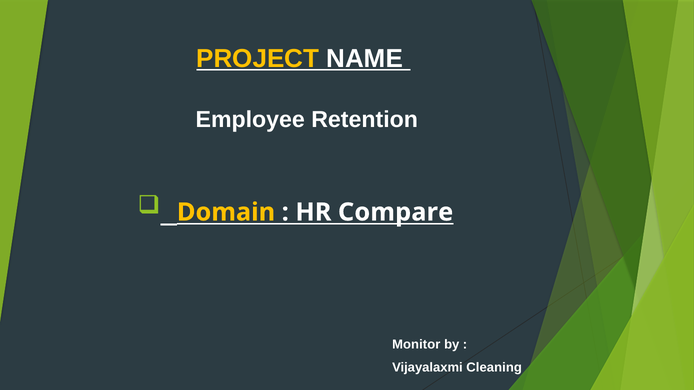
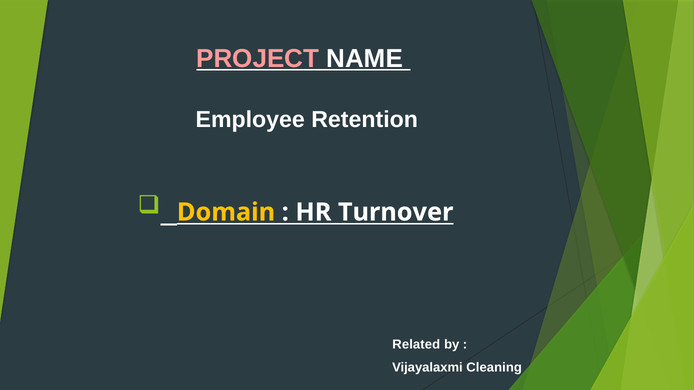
PROJECT colour: yellow -> pink
Compare: Compare -> Turnover
Monitor: Monitor -> Related
